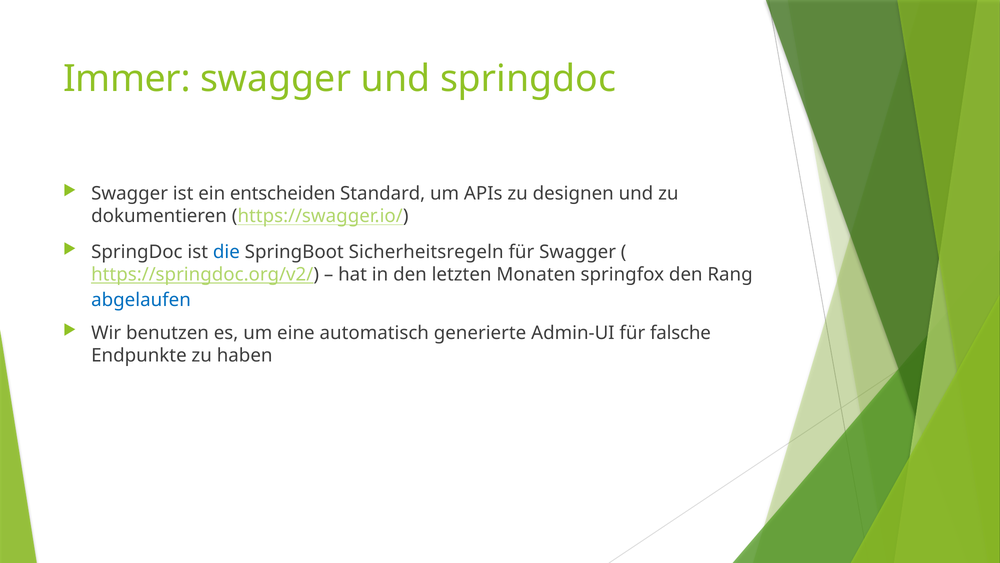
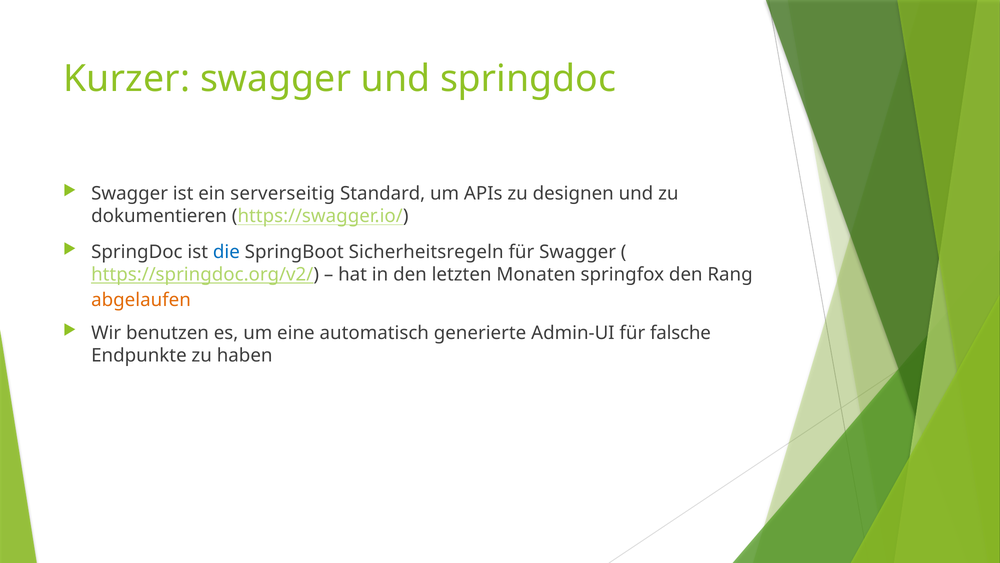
Immer: Immer -> Kurzer
entscheiden: entscheiden -> serverseitig
abgelaufen colour: blue -> orange
